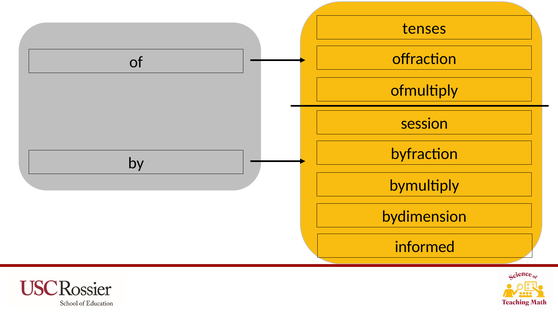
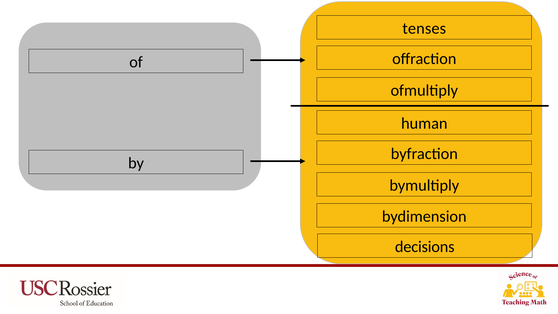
session: session -> human
informed: informed -> decisions
